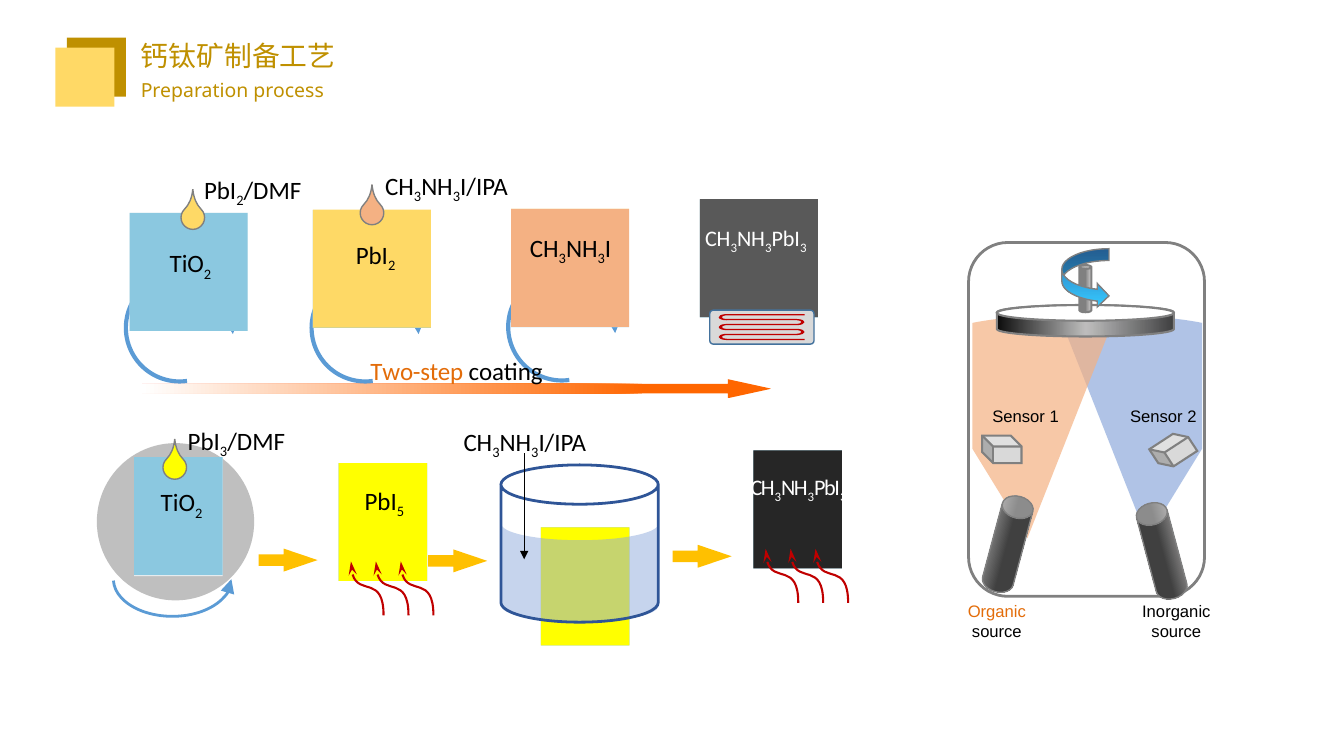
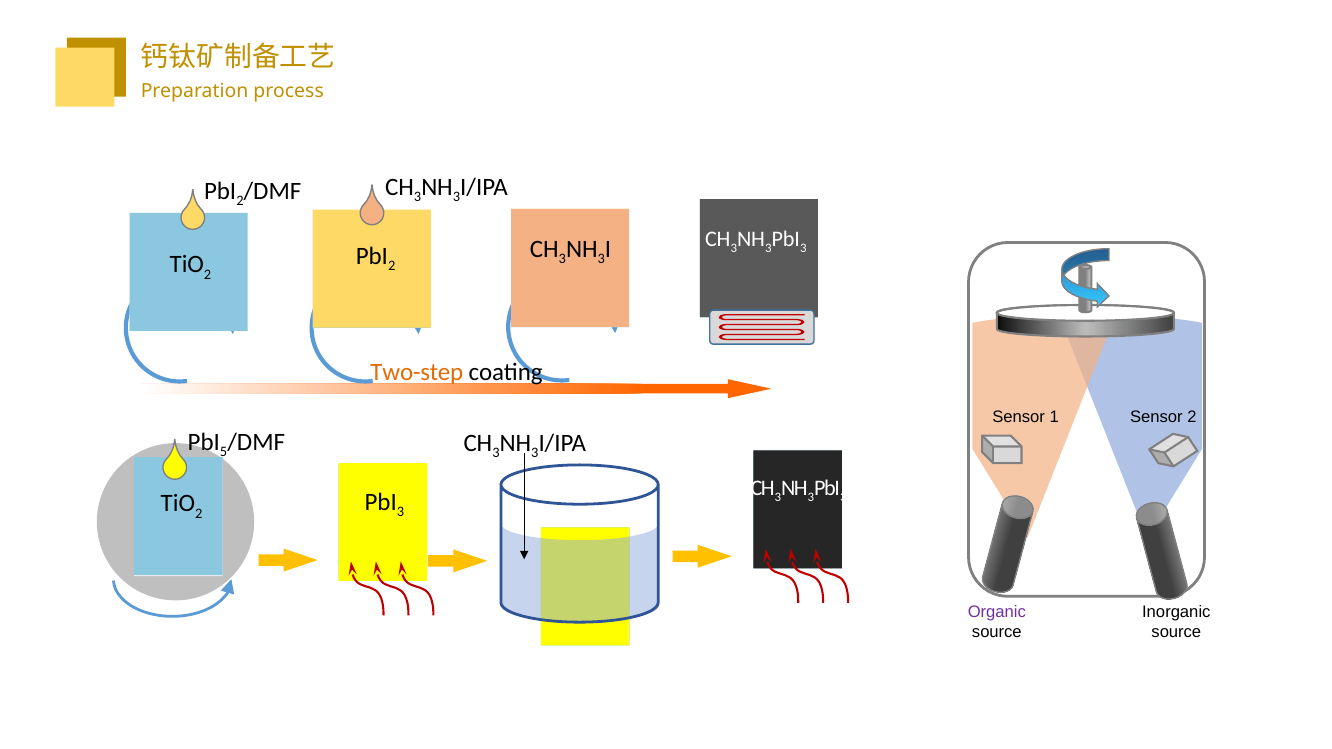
3 at (224, 452): 3 -> 5
5 at (401, 512): 5 -> 3
Organic colour: orange -> purple
